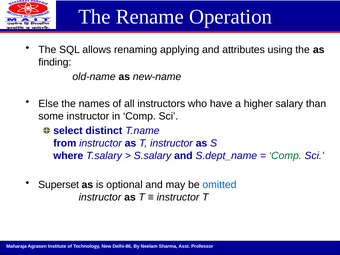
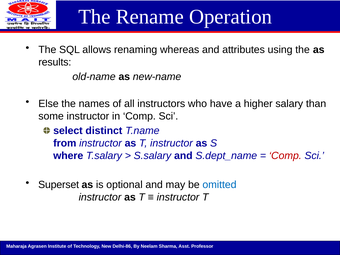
applying: applying -> whereas
finding: finding -> results
Comp at (285, 156) colour: green -> red
